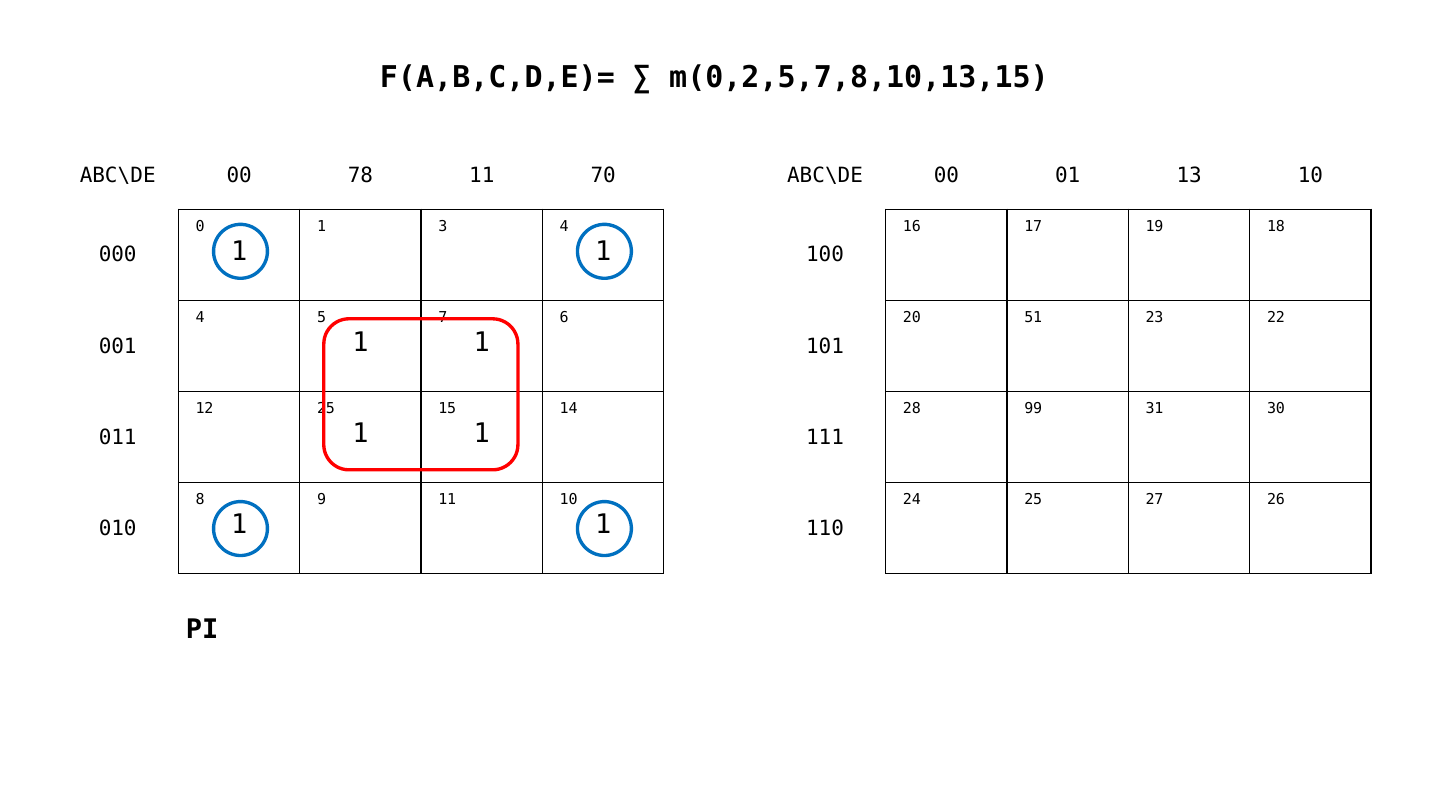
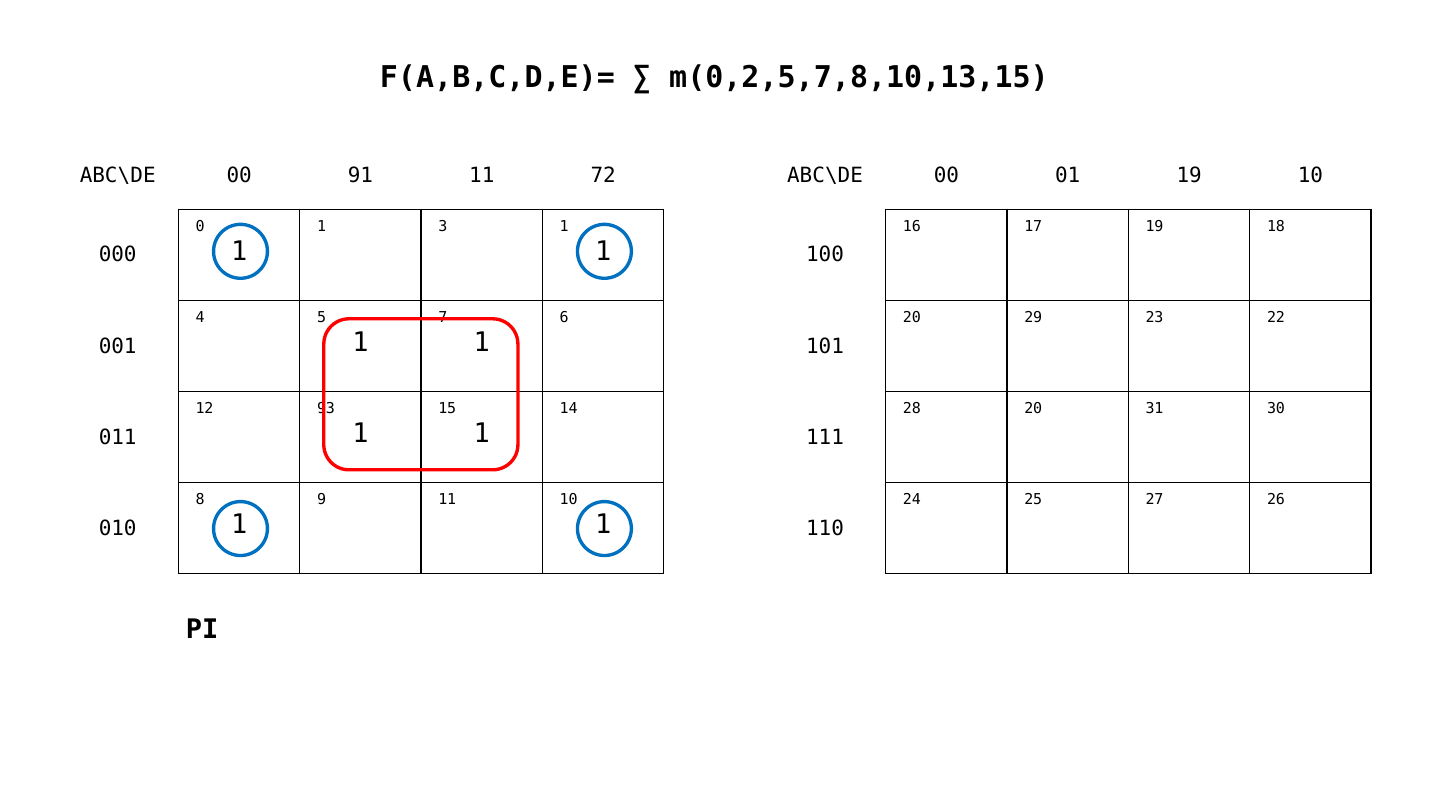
78: 78 -> 91
70: 70 -> 72
01 13: 13 -> 19
3 4: 4 -> 1
51: 51 -> 29
12 25: 25 -> 93
28 99: 99 -> 20
